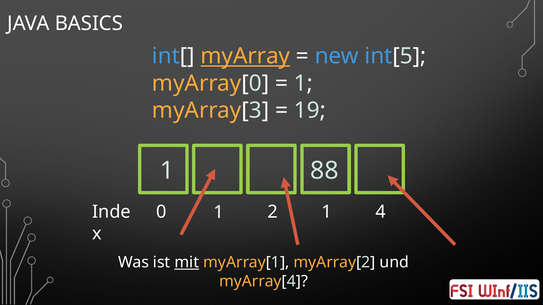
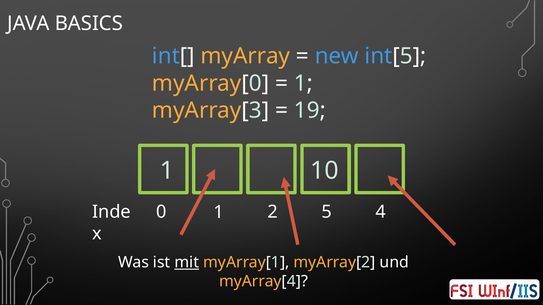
myArray underline: present -> none
88: 88 -> 10
2 1: 1 -> 5
